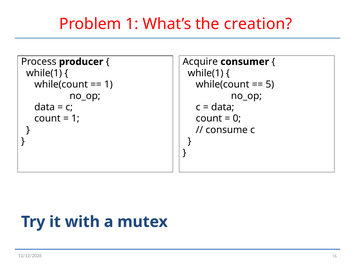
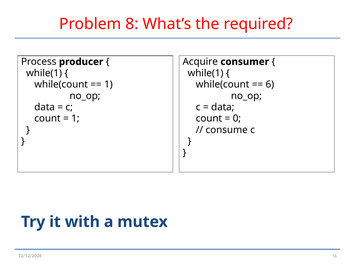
Problem 1: 1 -> 8
creation: creation -> required
5: 5 -> 6
